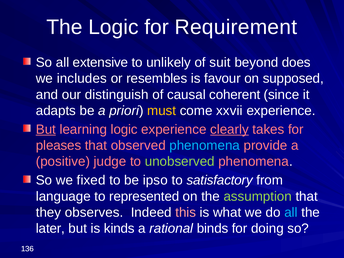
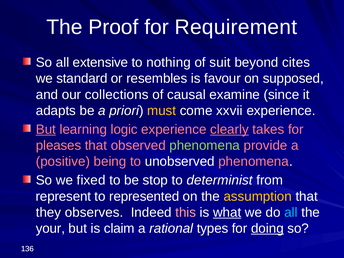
The Logic: Logic -> Proof
unlikely: unlikely -> nothing
does: does -> cites
includes: includes -> standard
distinguish: distinguish -> collections
coherent: coherent -> examine
phenomena at (205, 145) colour: light blue -> light green
judge: judge -> being
unobserved colour: light green -> white
ipso: ipso -> stop
satisfactory: satisfactory -> determinist
language: language -> represent
assumption colour: light green -> yellow
what underline: none -> present
later: later -> your
kinds: kinds -> claim
binds: binds -> types
doing underline: none -> present
